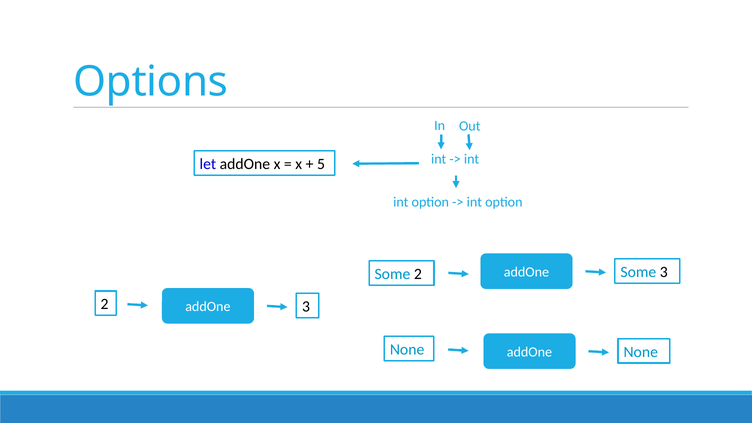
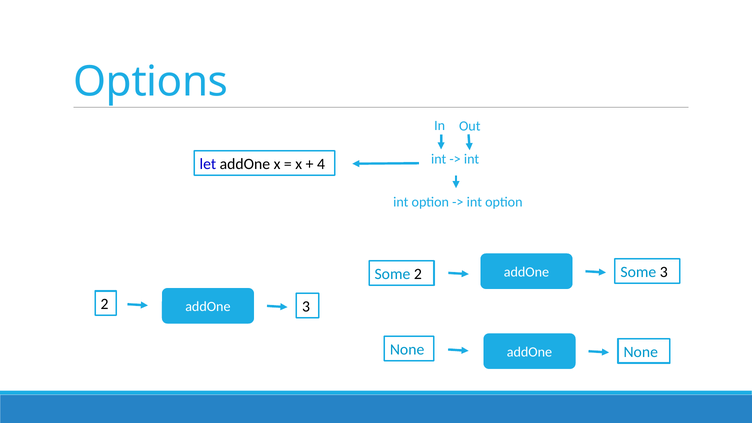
5: 5 -> 4
